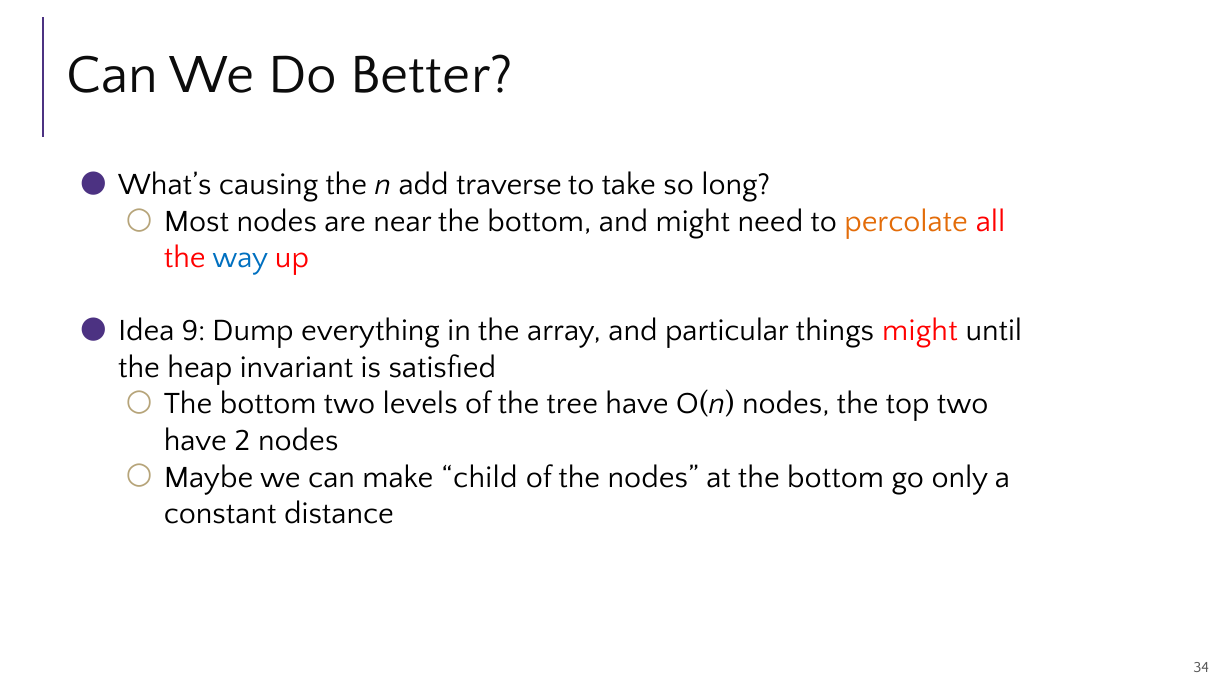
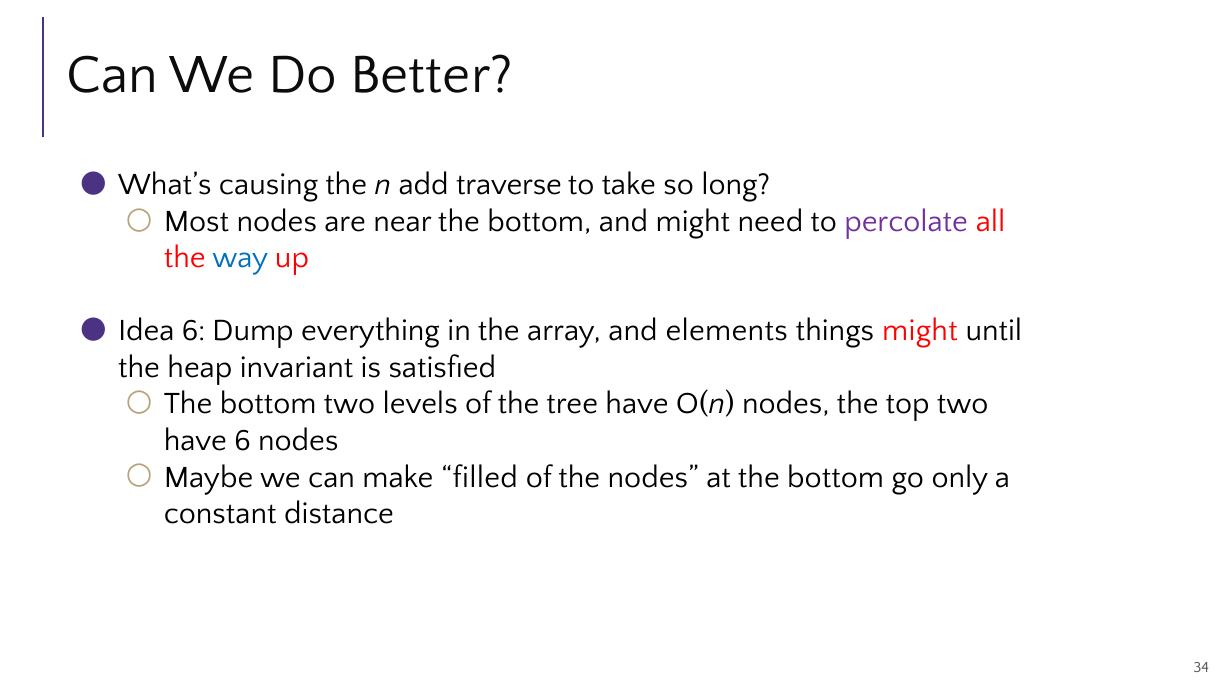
percolate colour: orange -> purple
Idea 9: 9 -> 6
particular: particular -> elements
have 2: 2 -> 6
child: child -> filled
